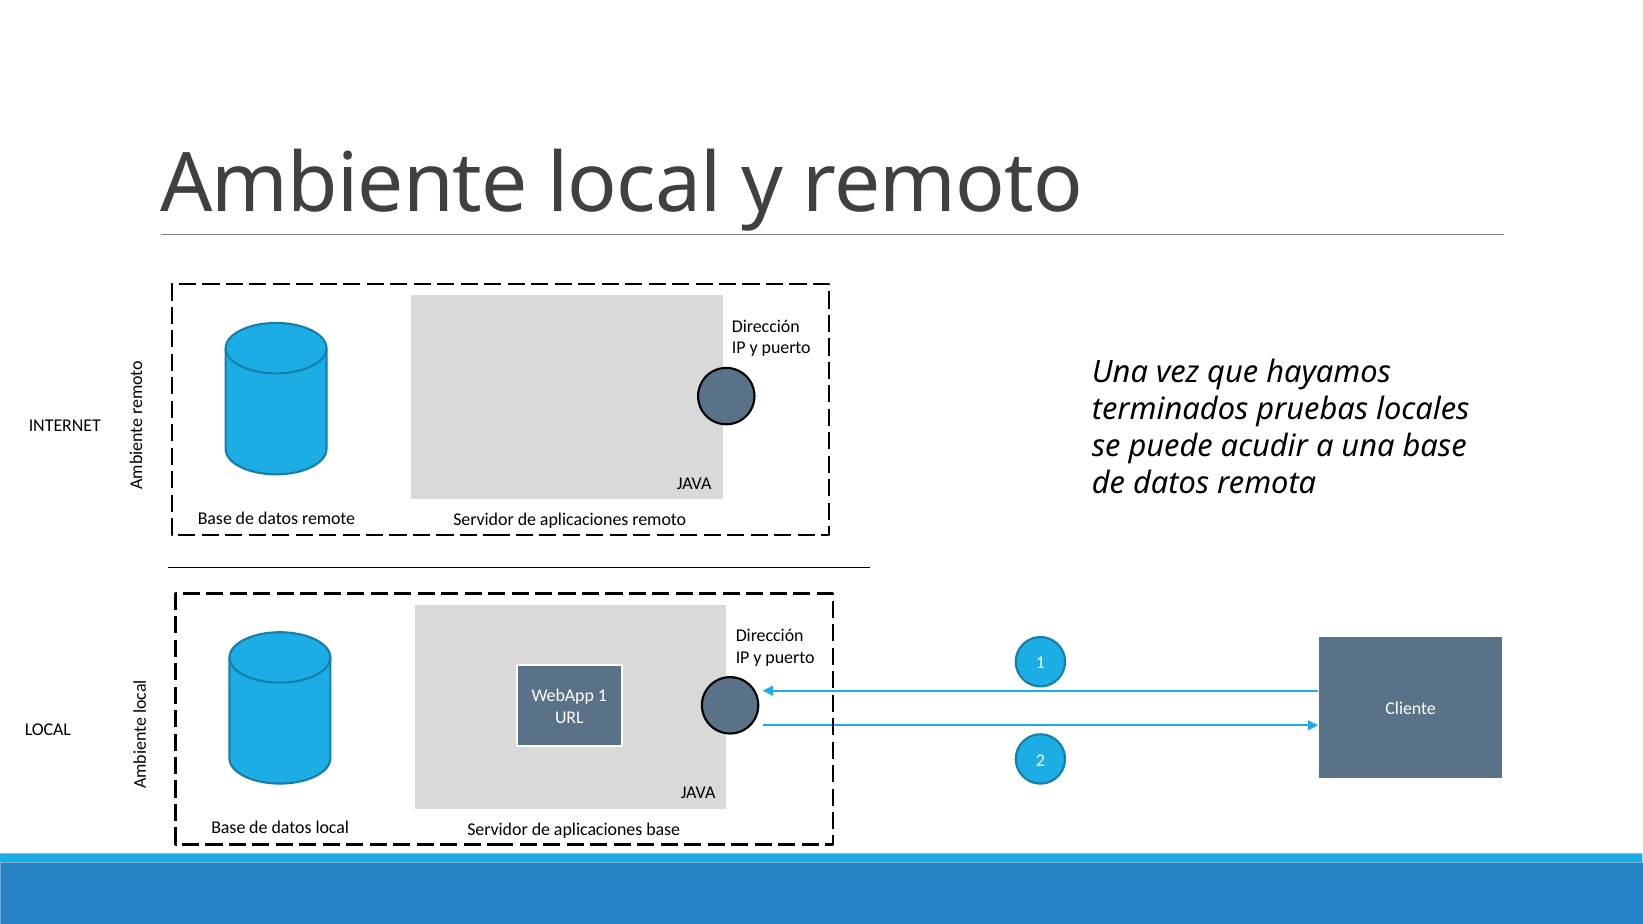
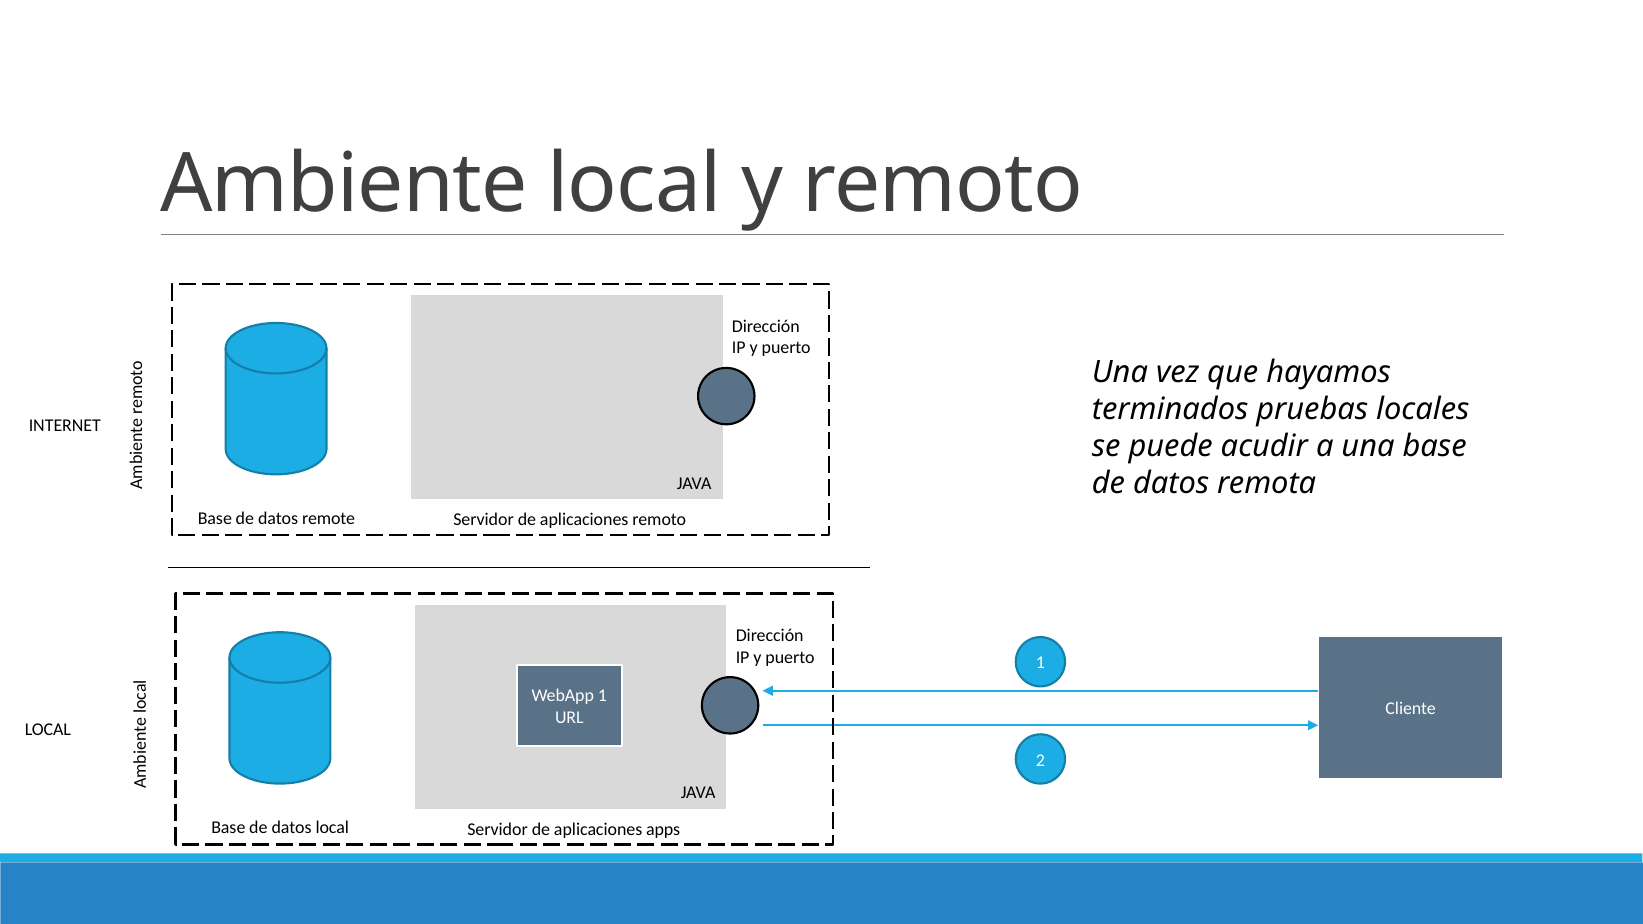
aplicaciones base: base -> apps
